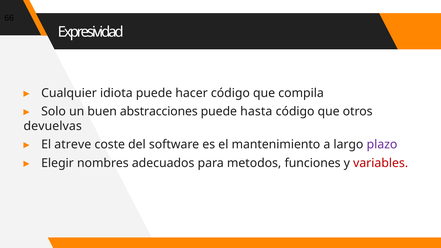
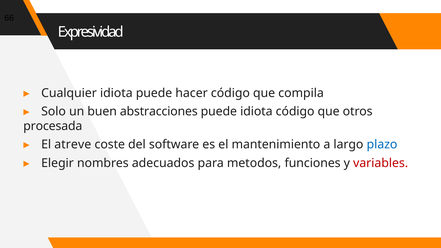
puede hasta: hasta -> idiota
devuelvas: devuelvas -> procesada
plazo colour: purple -> blue
